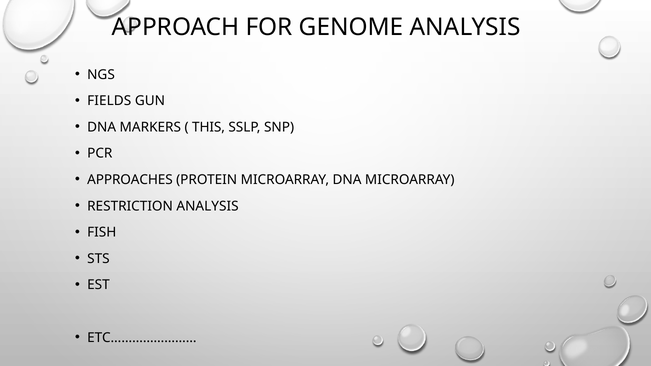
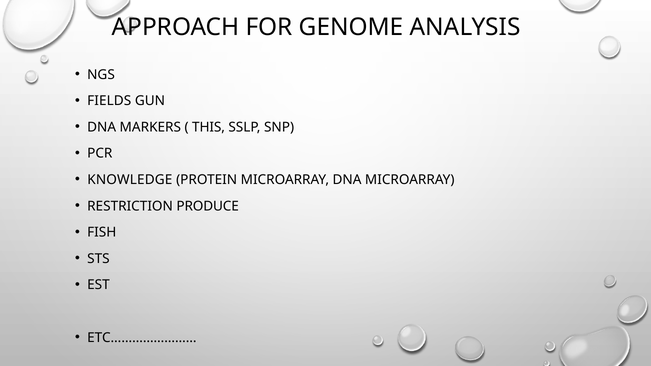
APPROACHES: APPROACHES -> KNOWLEDGE
RESTRICTION ANALYSIS: ANALYSIS -> PRODUCE
